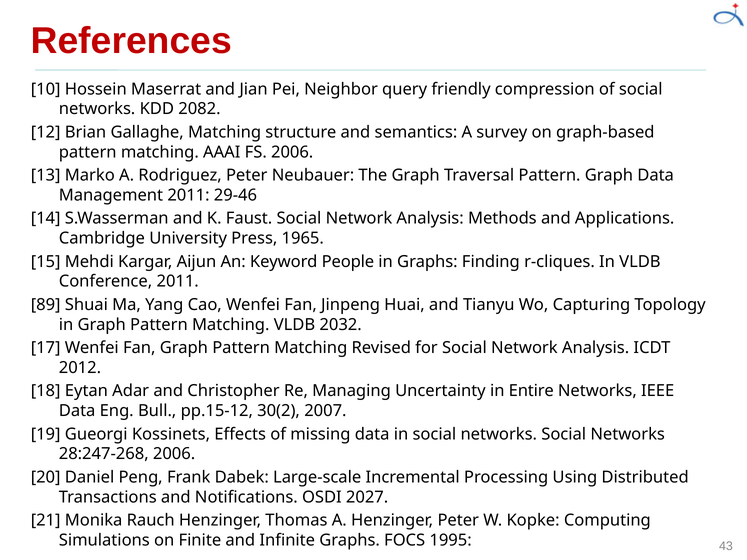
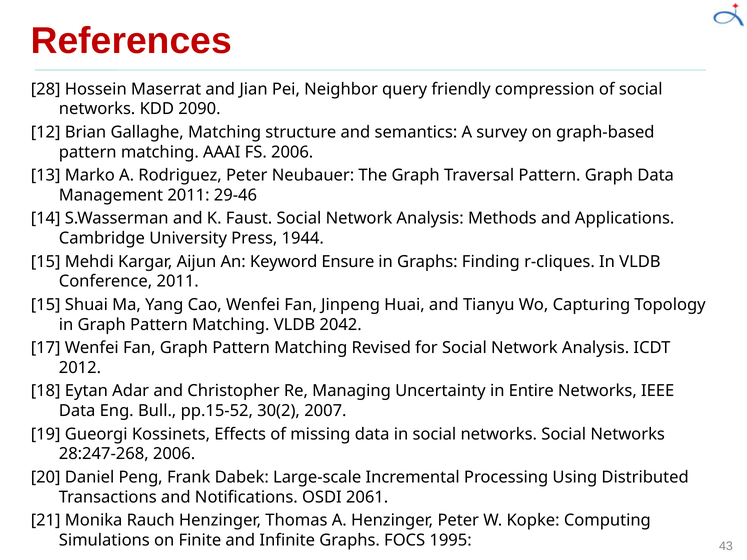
10: 10 -> 28
2082: 2082 -> 2090
1965: 1965 -> 1944
People: People -> Ensure
89 at (46, 305): 89 -> 15
2032: 2032 -> 2042
pp.15-12: pp.15-12 -> pp.15-52
2027: 2027 -> 2061
